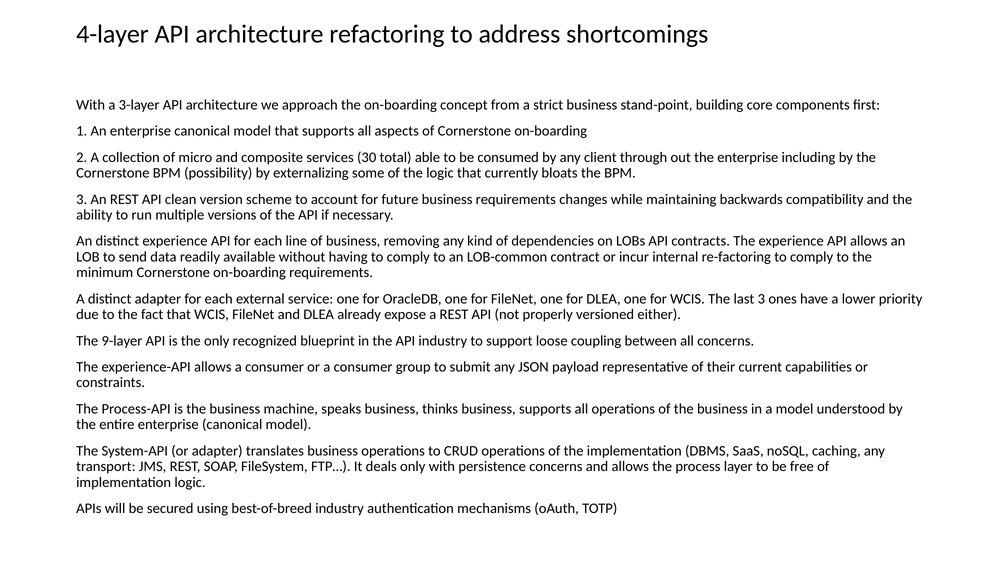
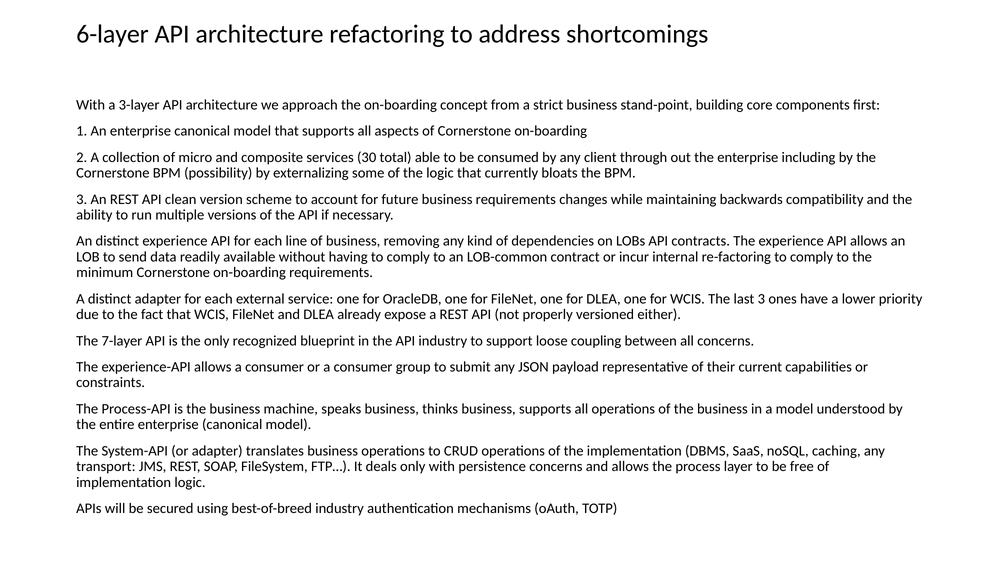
4-layer: 4-layer -> 6-layer
9-layer: 9-layer -> 7-layer
